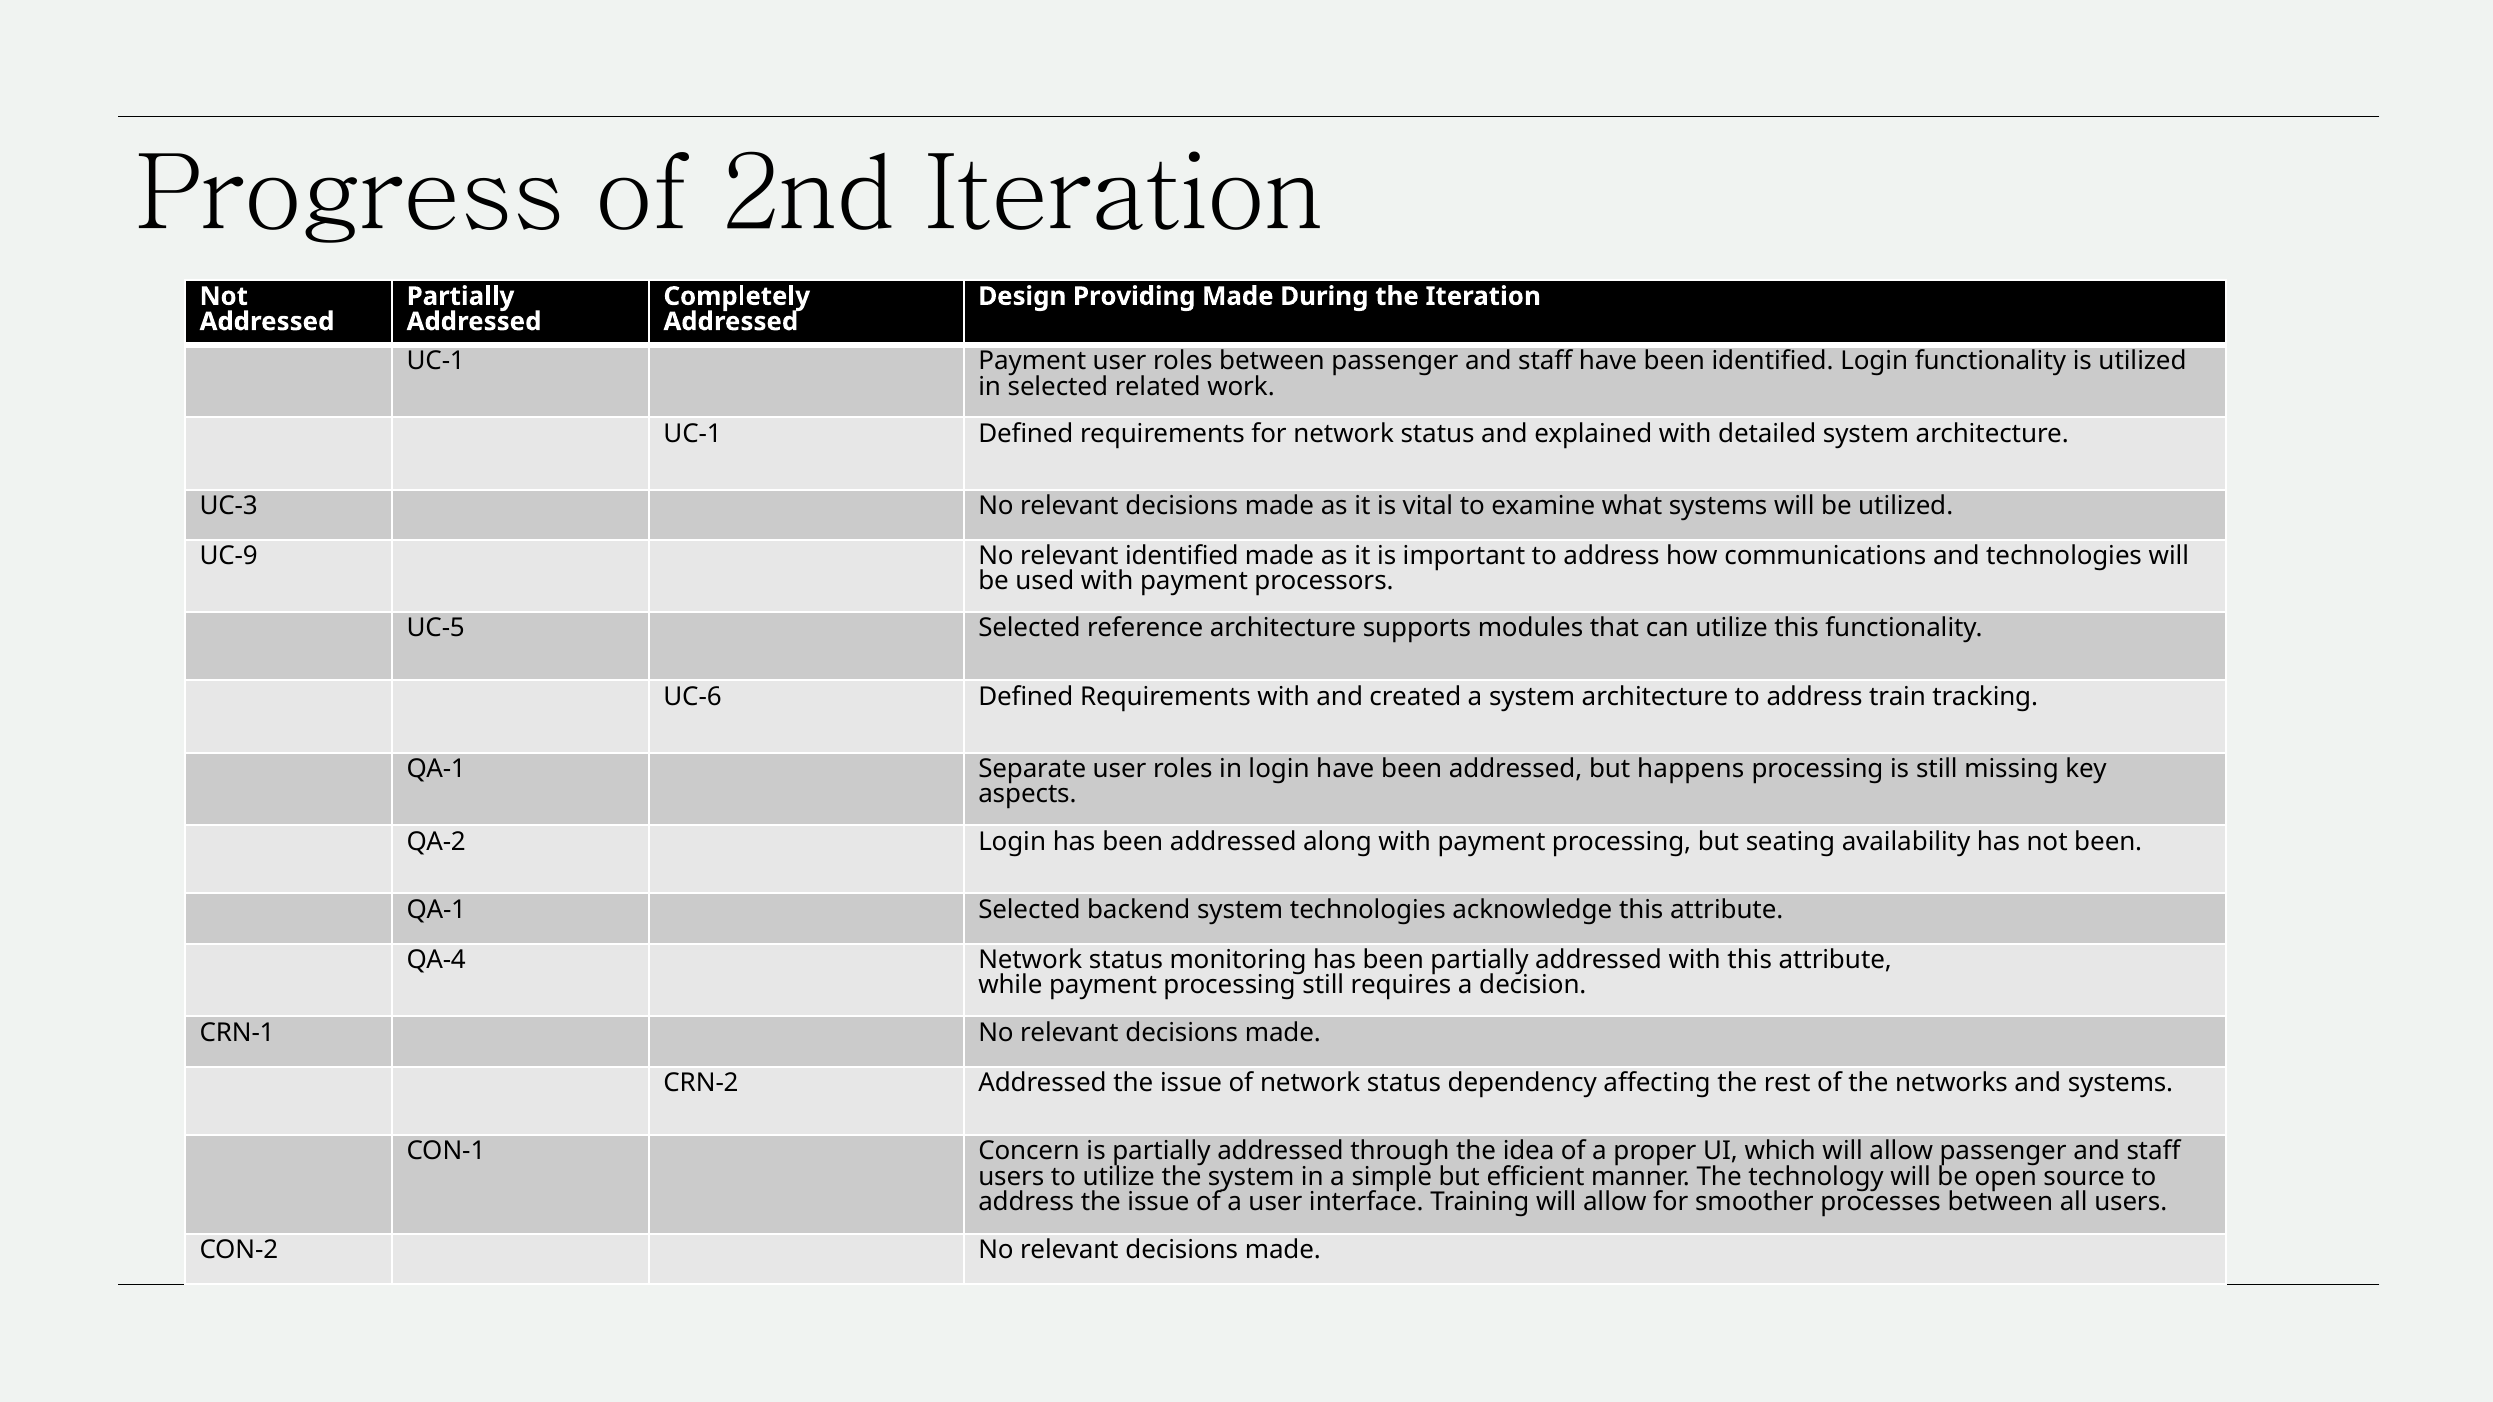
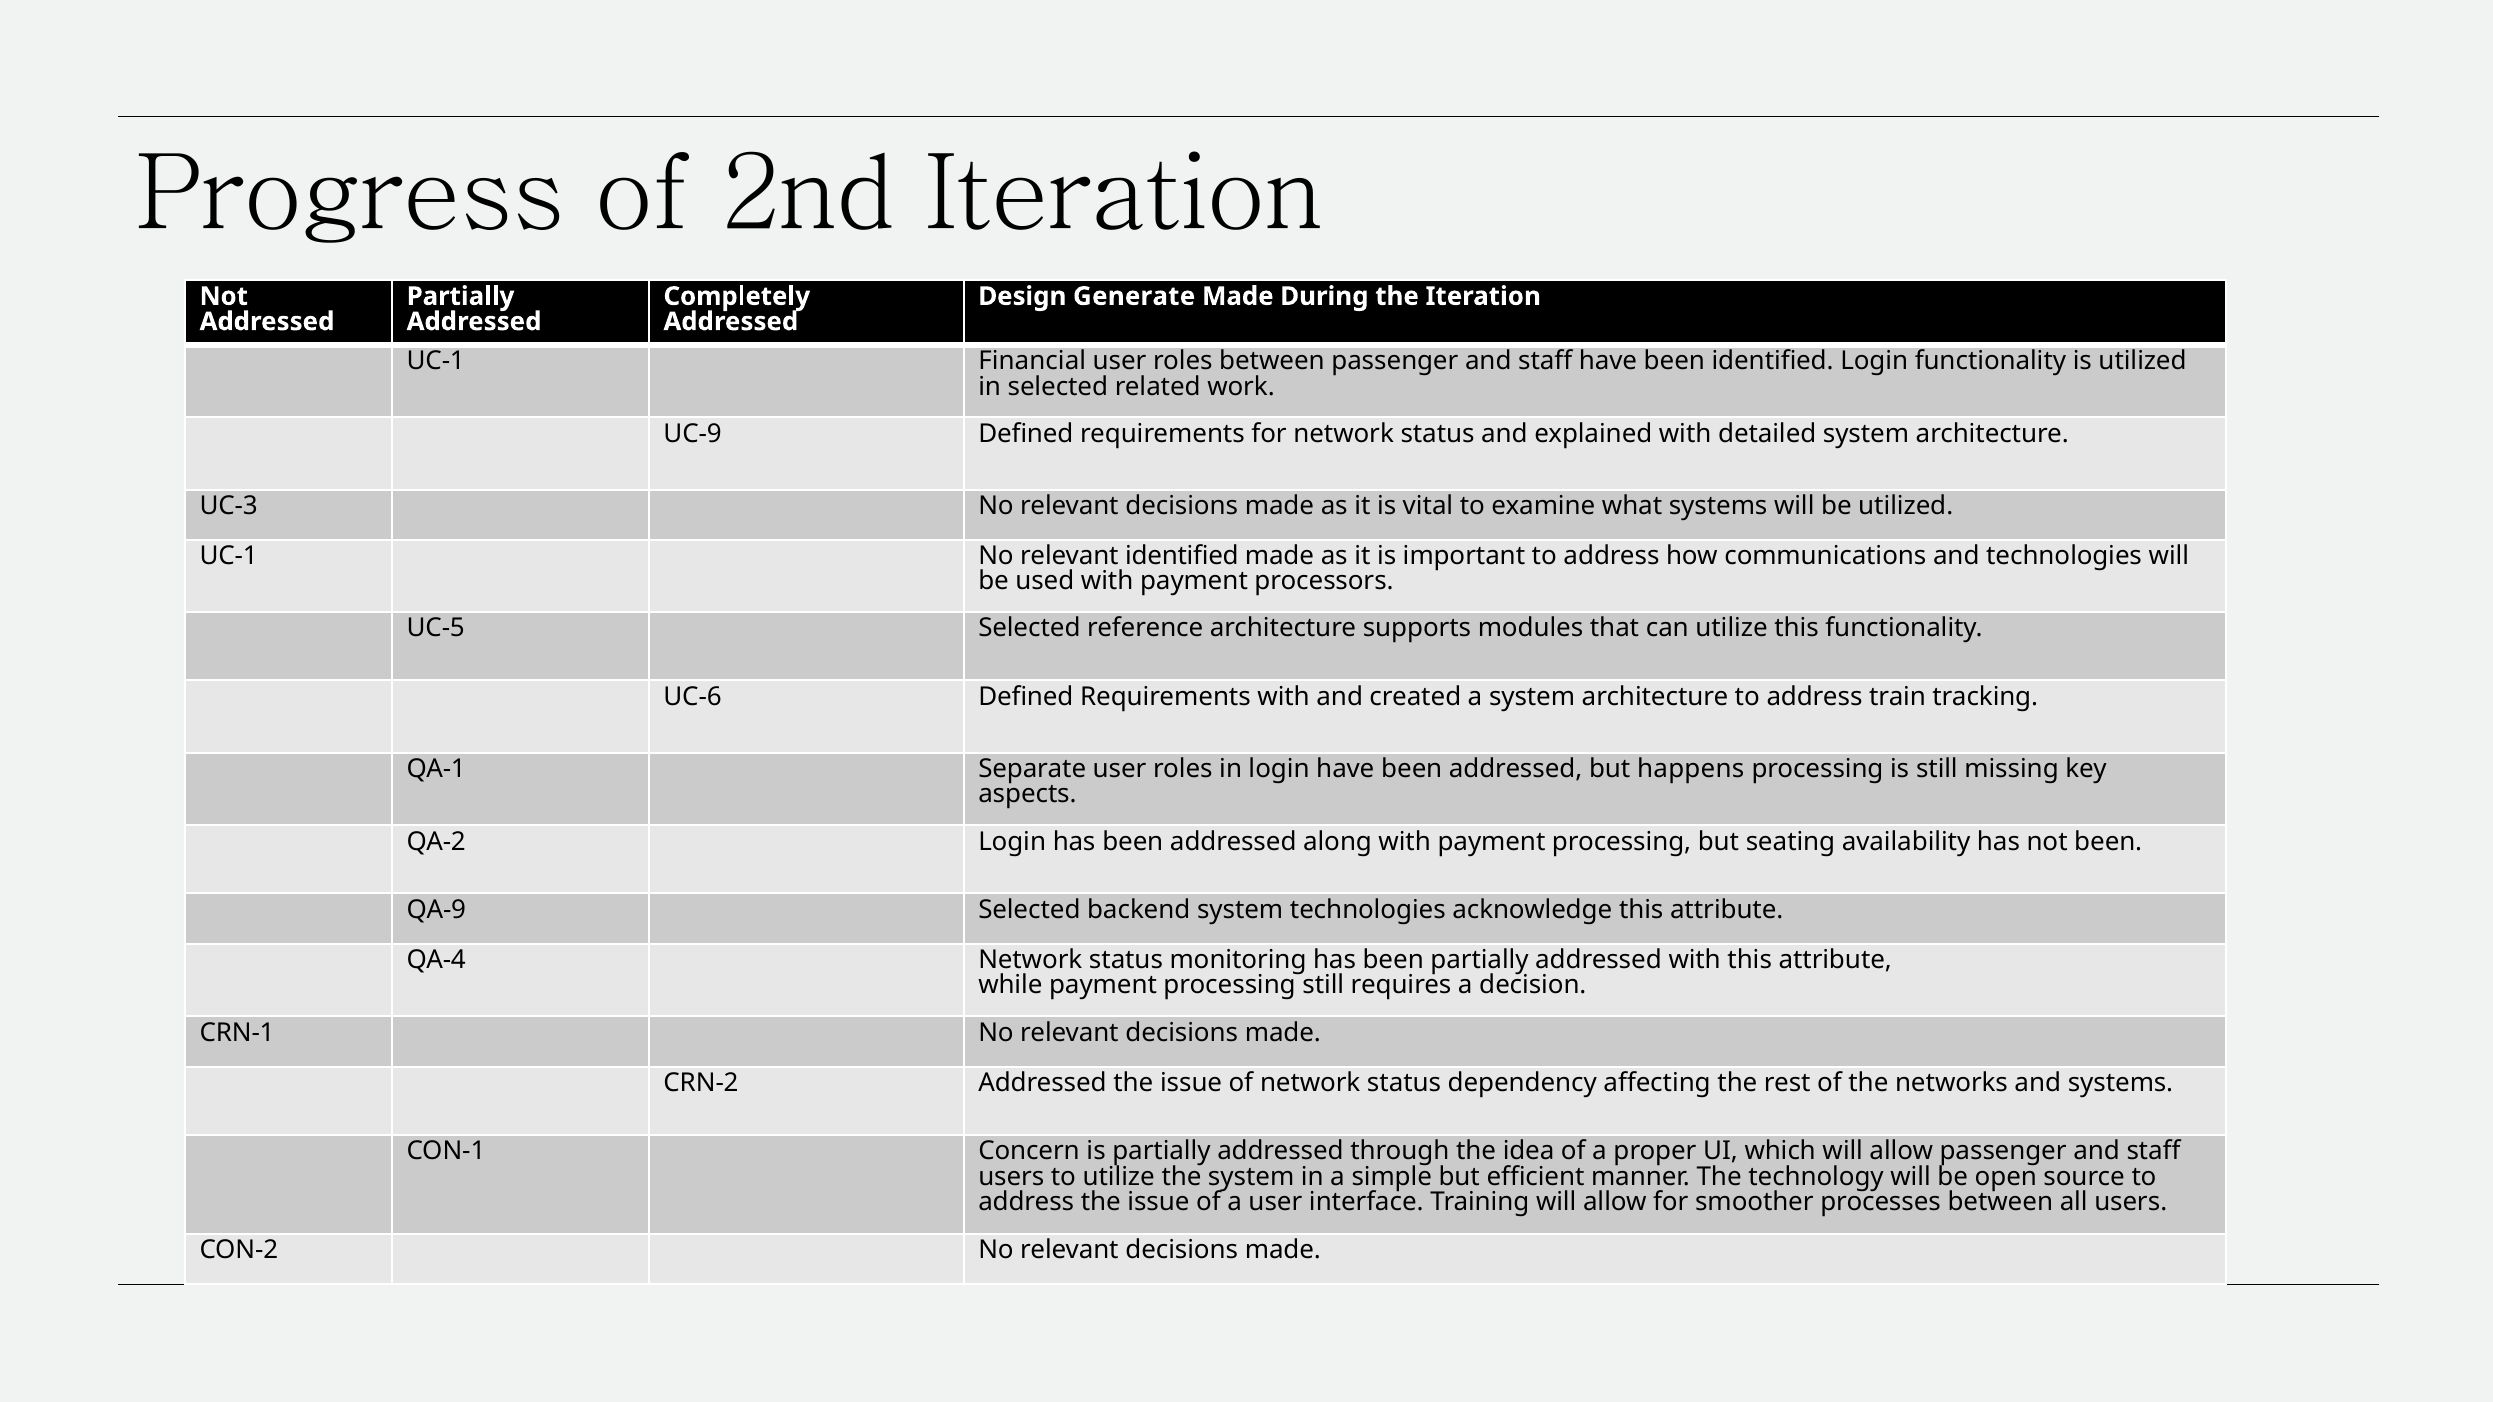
Providing: Providing -> Generate
UC-1 Payment: Payment -> Financial
UC-1 at (693, 434): UC-1 -> UC-9
UC-9 at (229, 556): UC-9 -> UC-1
QA-1 at (436, 910): QA-1 -> QA-9
